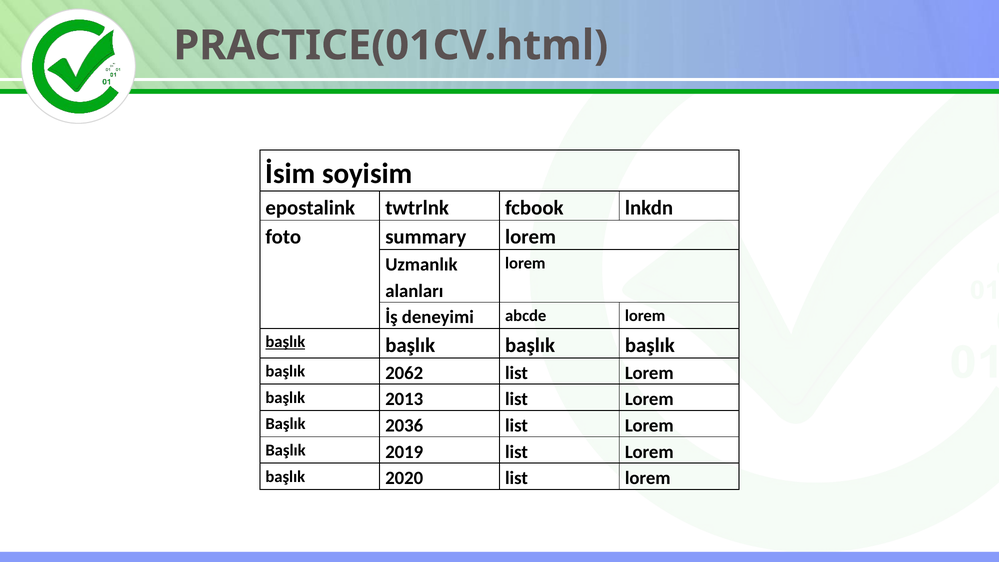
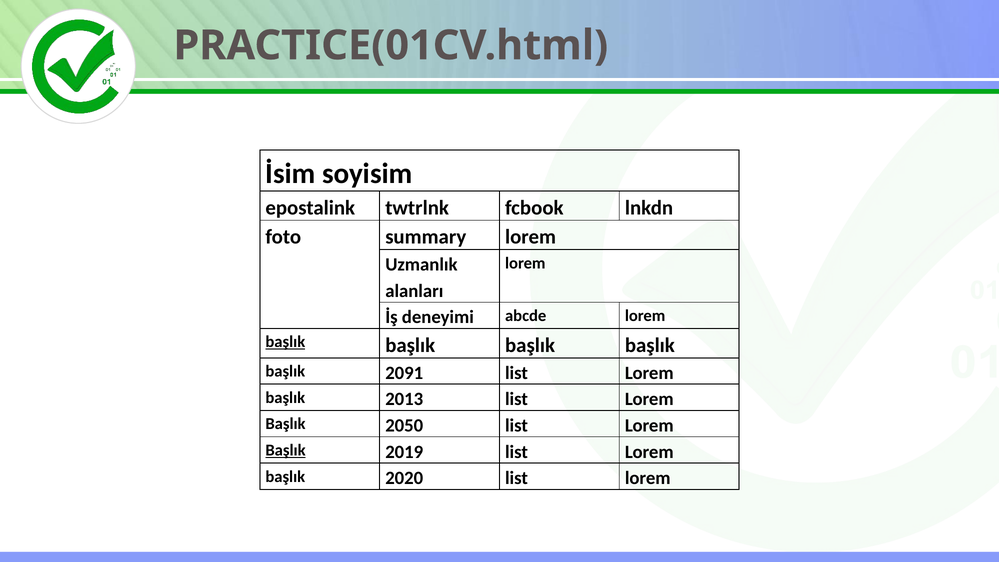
2062: 2062 -> 2091
2036: 2036 -> 2050
Başlık at (286, 450) underline: none -> present
